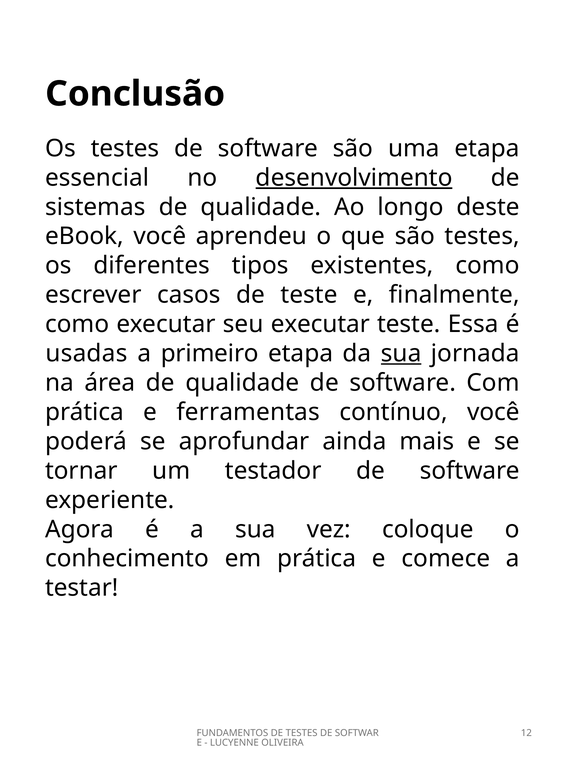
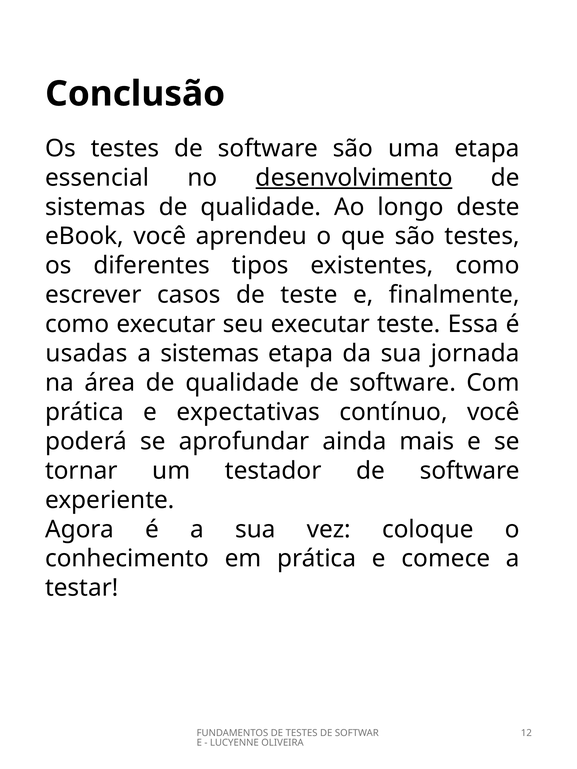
a primeiro: primeiro -> sistemas
sua at (401, 354) underline: present -> none
ferramentas: ferramentas -> expectativas
